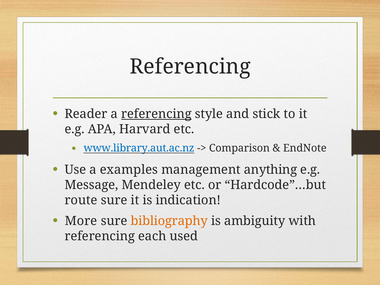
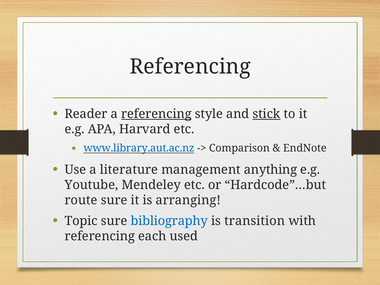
stick underline: none -> present
examples: examples -> literature
Message: Message -> Youtube
indication: indication -> arranging
More: More -> Topic
bibliography colour: orange -> blue
ambiguity: ambiguity -> transition
